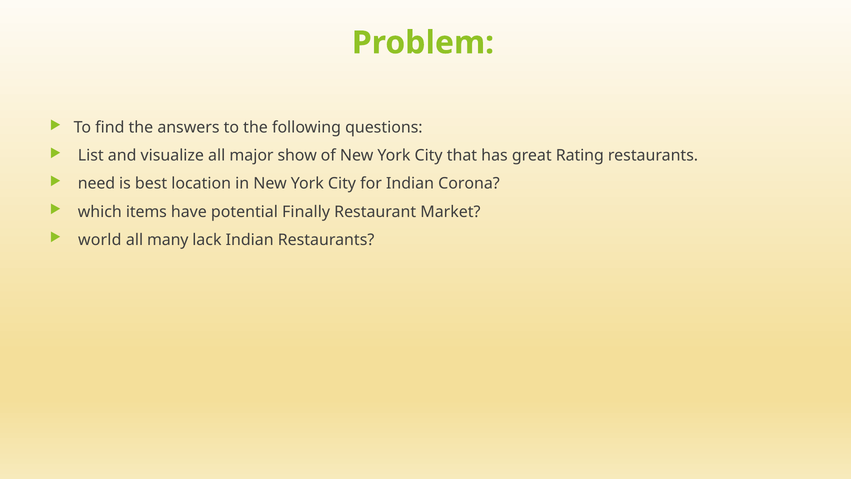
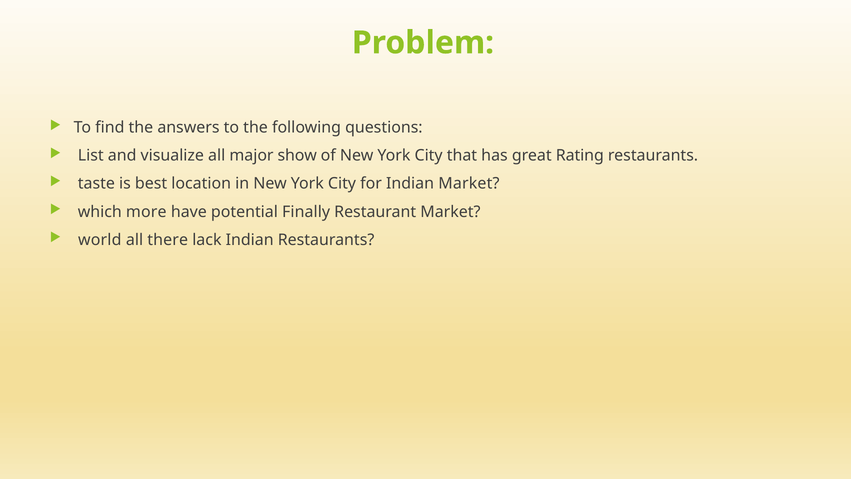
need: need -> taste
Indian Corona: Corona -> Market
items: items -> more
many: many -> there
